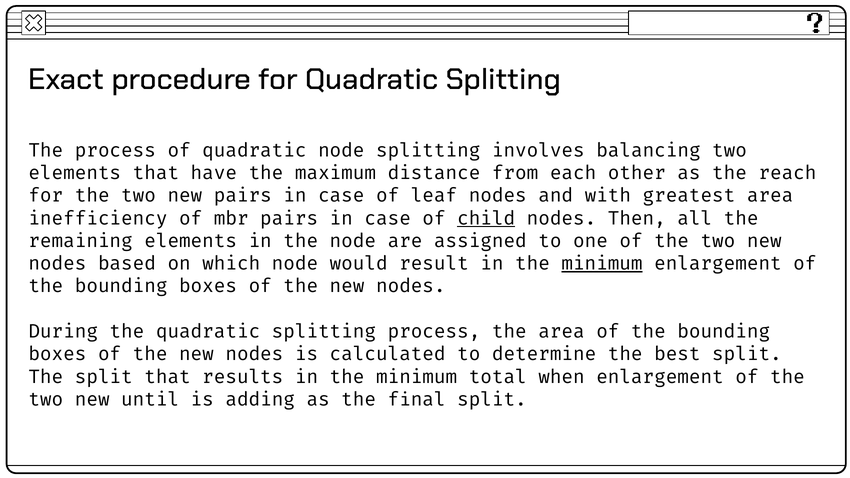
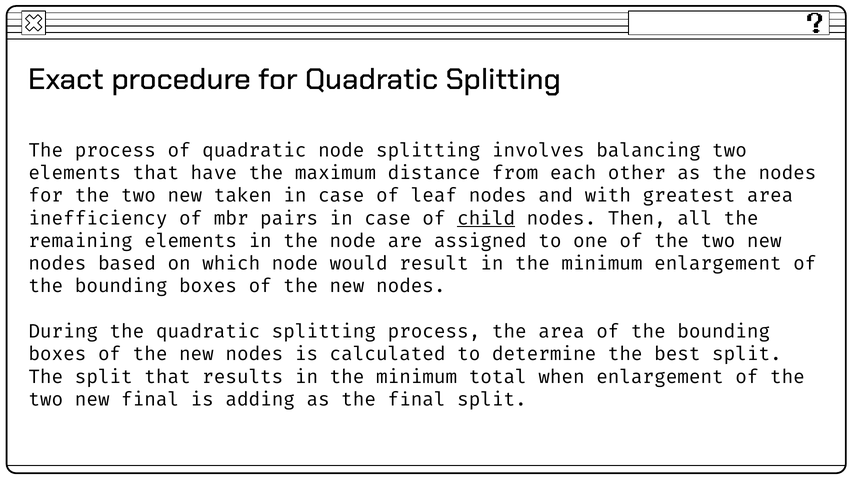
the reach: reach -> nodes
new pairs: pairs -> taken
minimum at (602, 264) underline: present -> none
new until: until -> final
